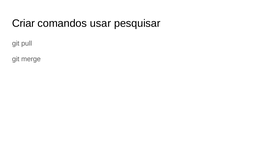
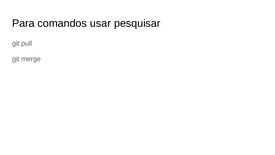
Criar: Criar -> Para
